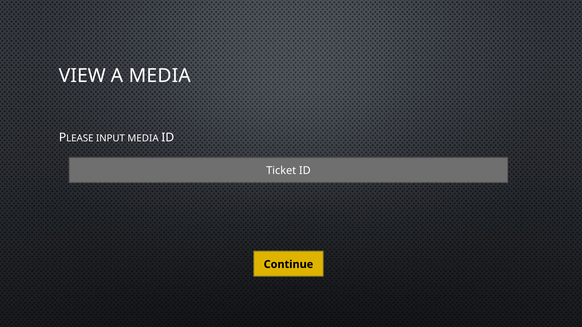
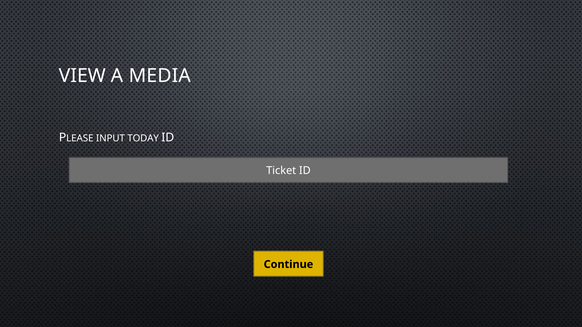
INPUT MEDIA: MEDIA -> TODAY
